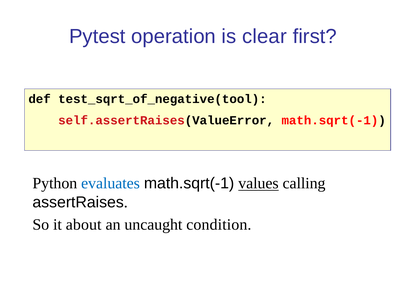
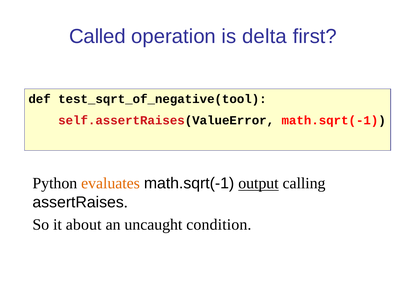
Pytest: Pytest -> Called
clear: clear -> delta
evaluates colour: blue -> orange
values: values -> output
